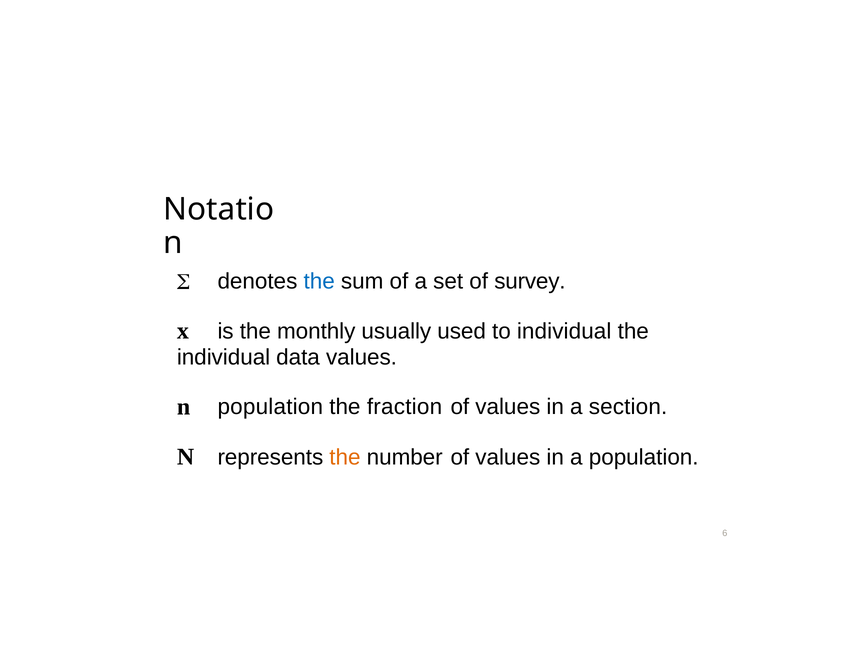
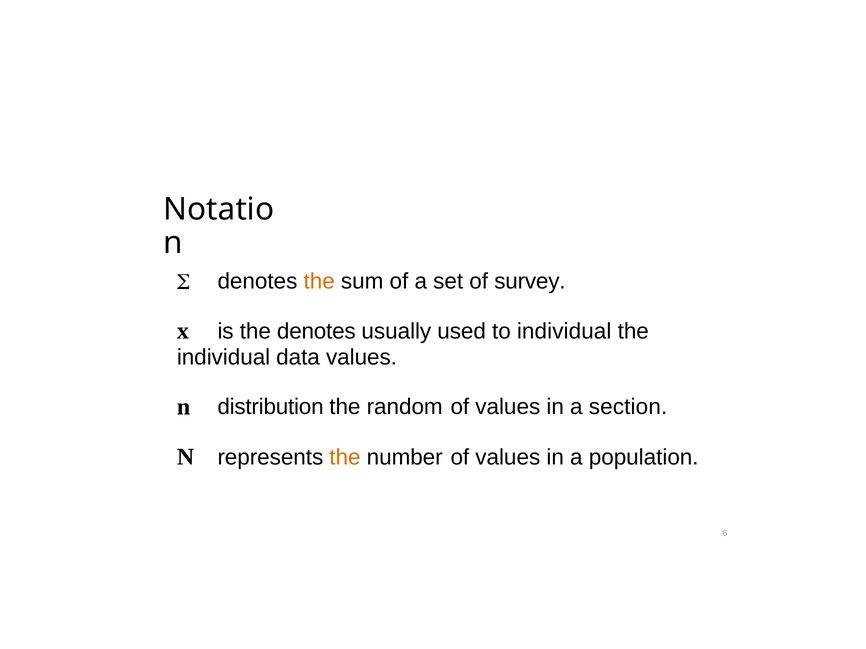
the at (319, 282) colour: blue -> orange
the monthly: monthly -> denotes
n population: population -> distribution
fraction: fraction -> random
